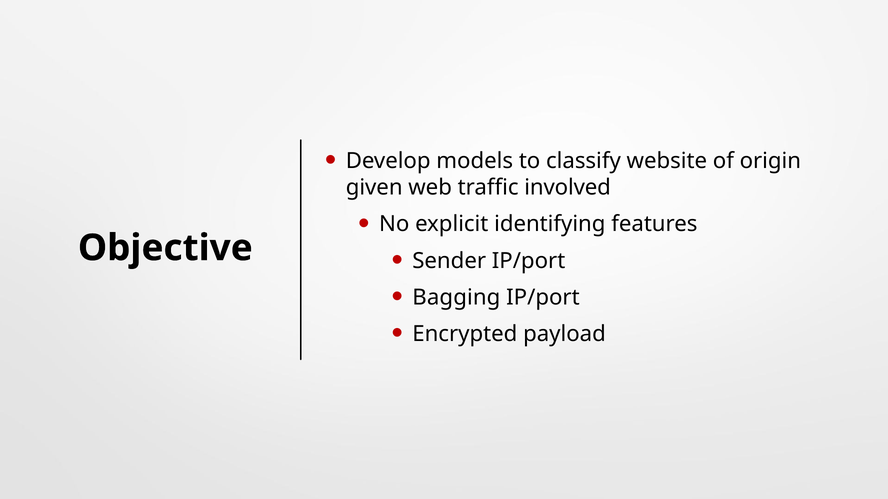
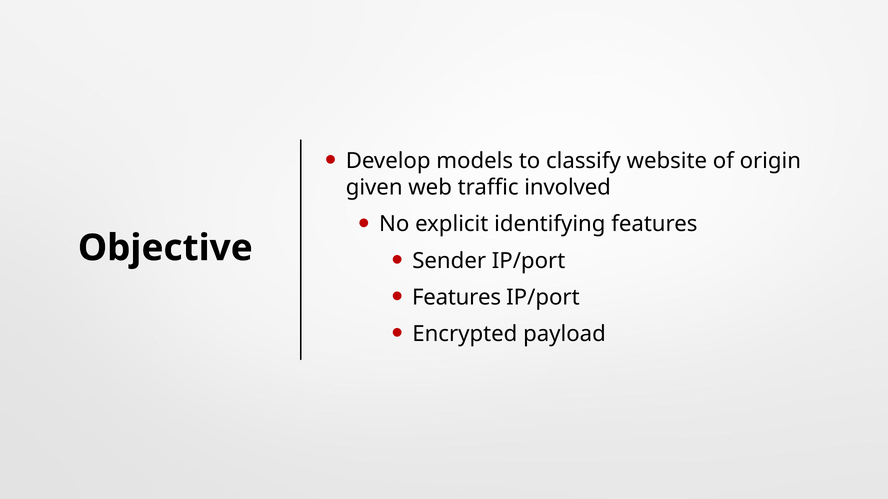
Bagging at (456, 298): Bagging -> Features
